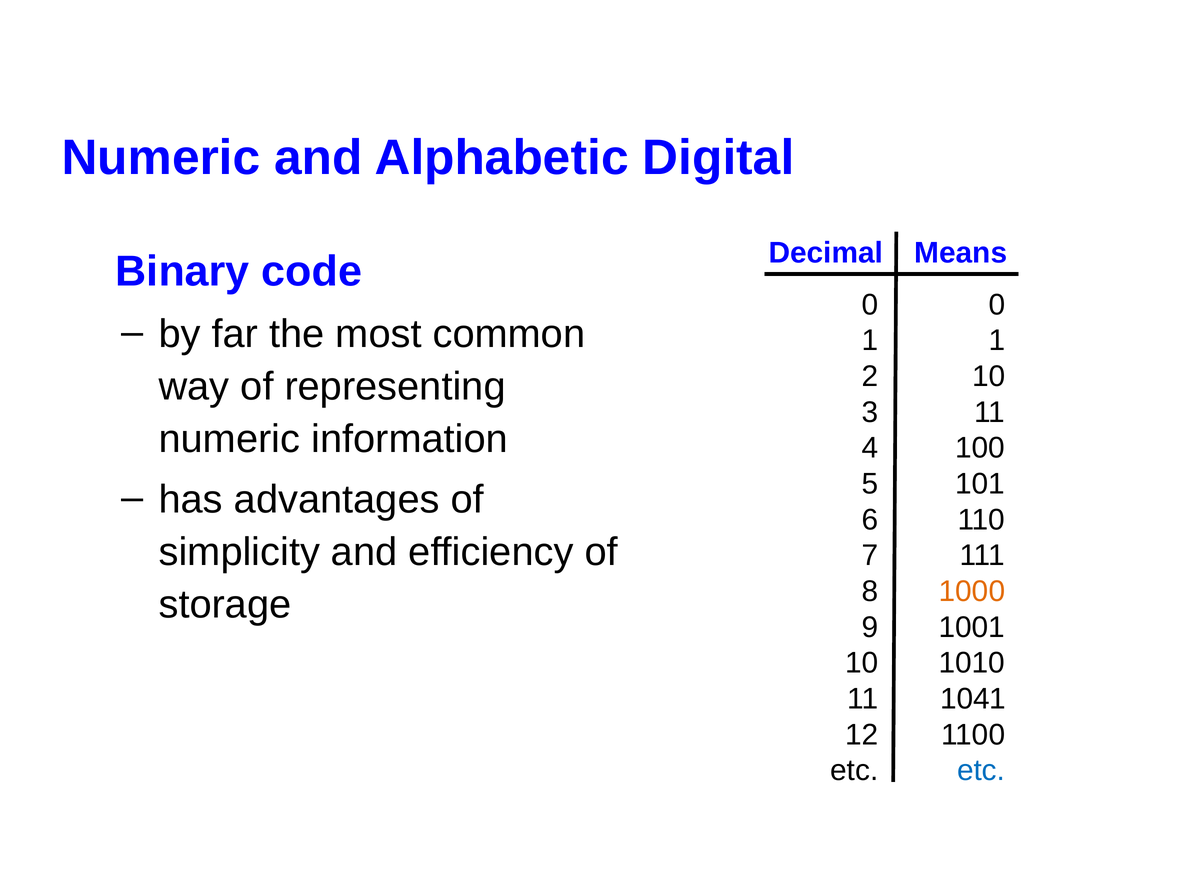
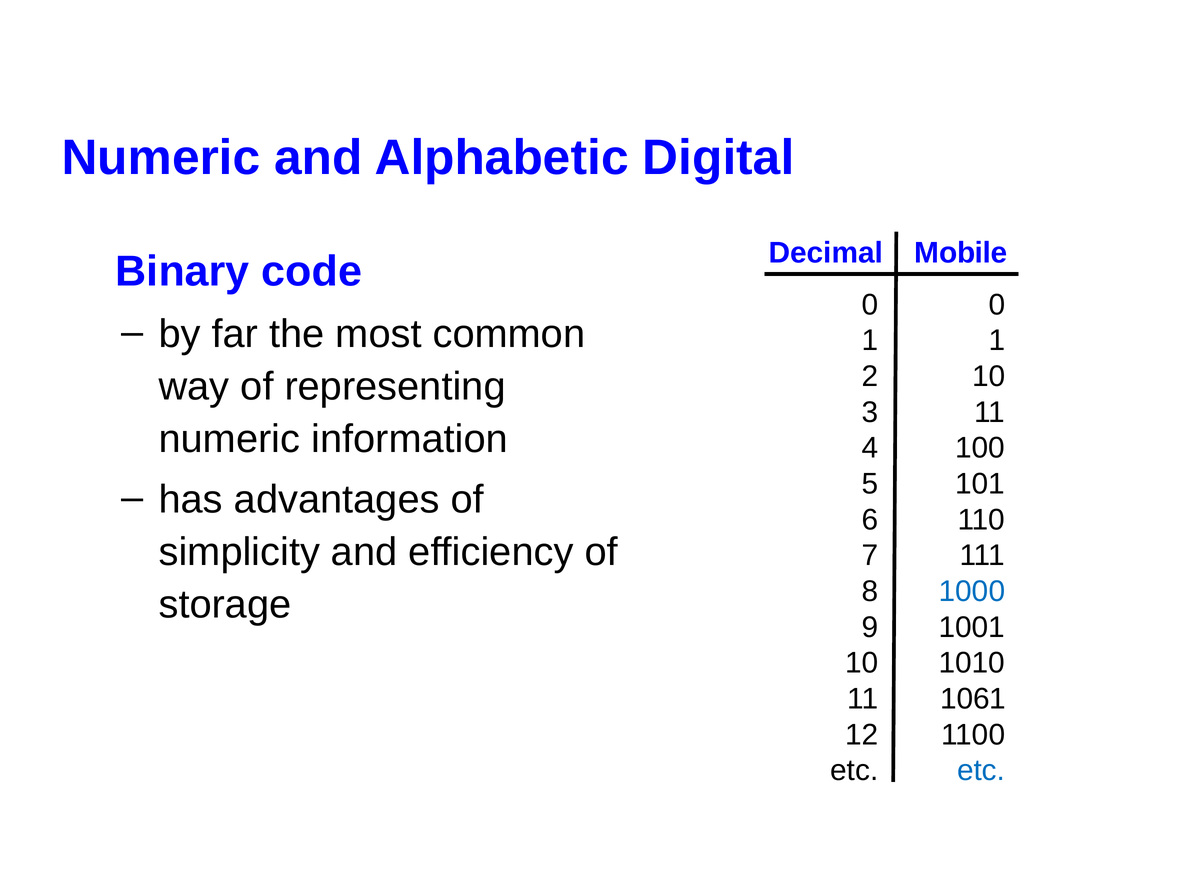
Means: Means -> Mobile
1000 colour: orange -> blue
1041: 1041 -> 1061
